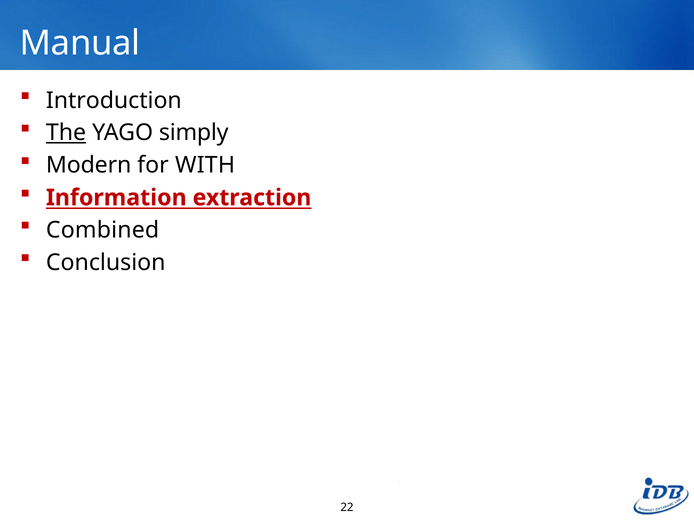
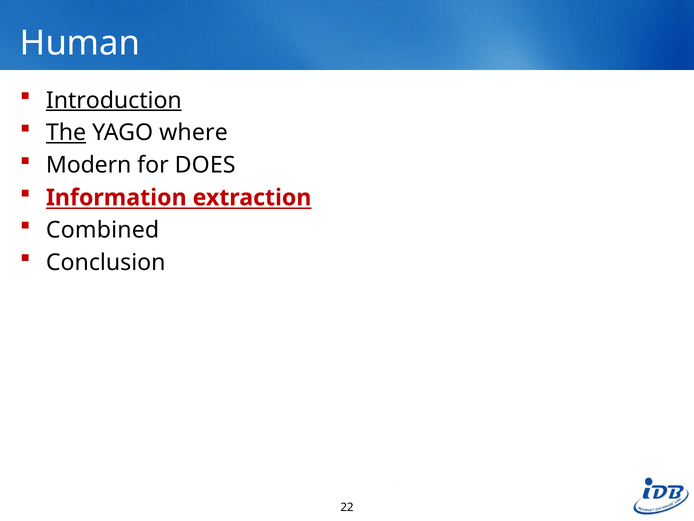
Manual: Manual -> Human
Introduction underline: none -> present
simply: simply -> where
WITH: WITH -> DOES
